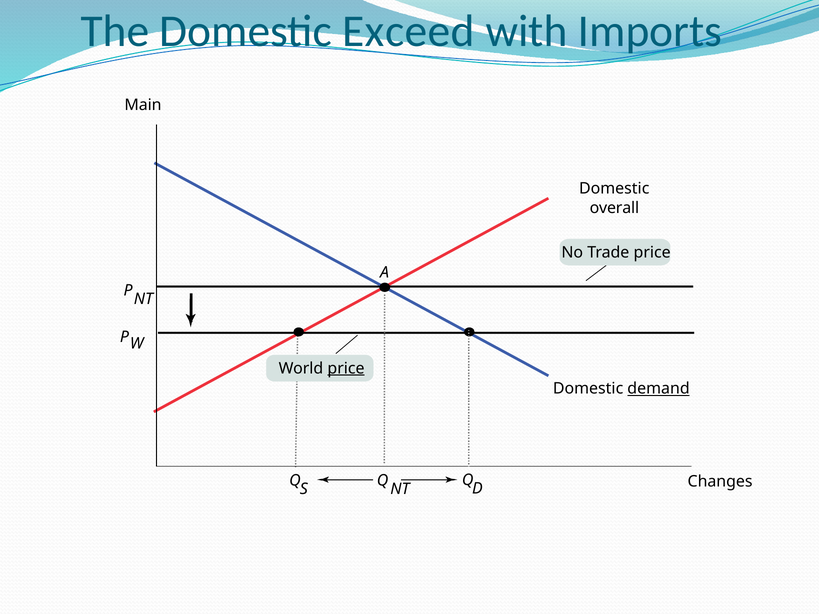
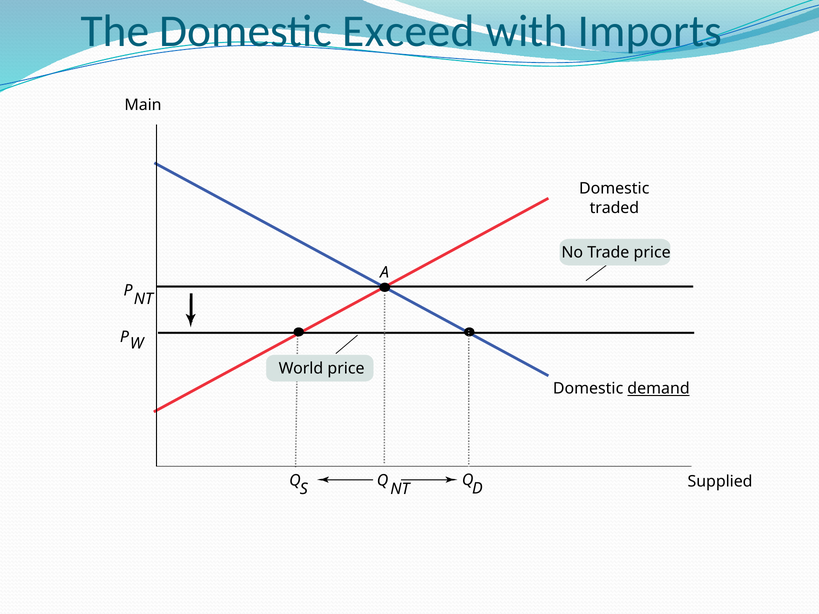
overall: overall -> traded
price at (346, 369) underline: present -> none
Changes: Changes -> Supplied
